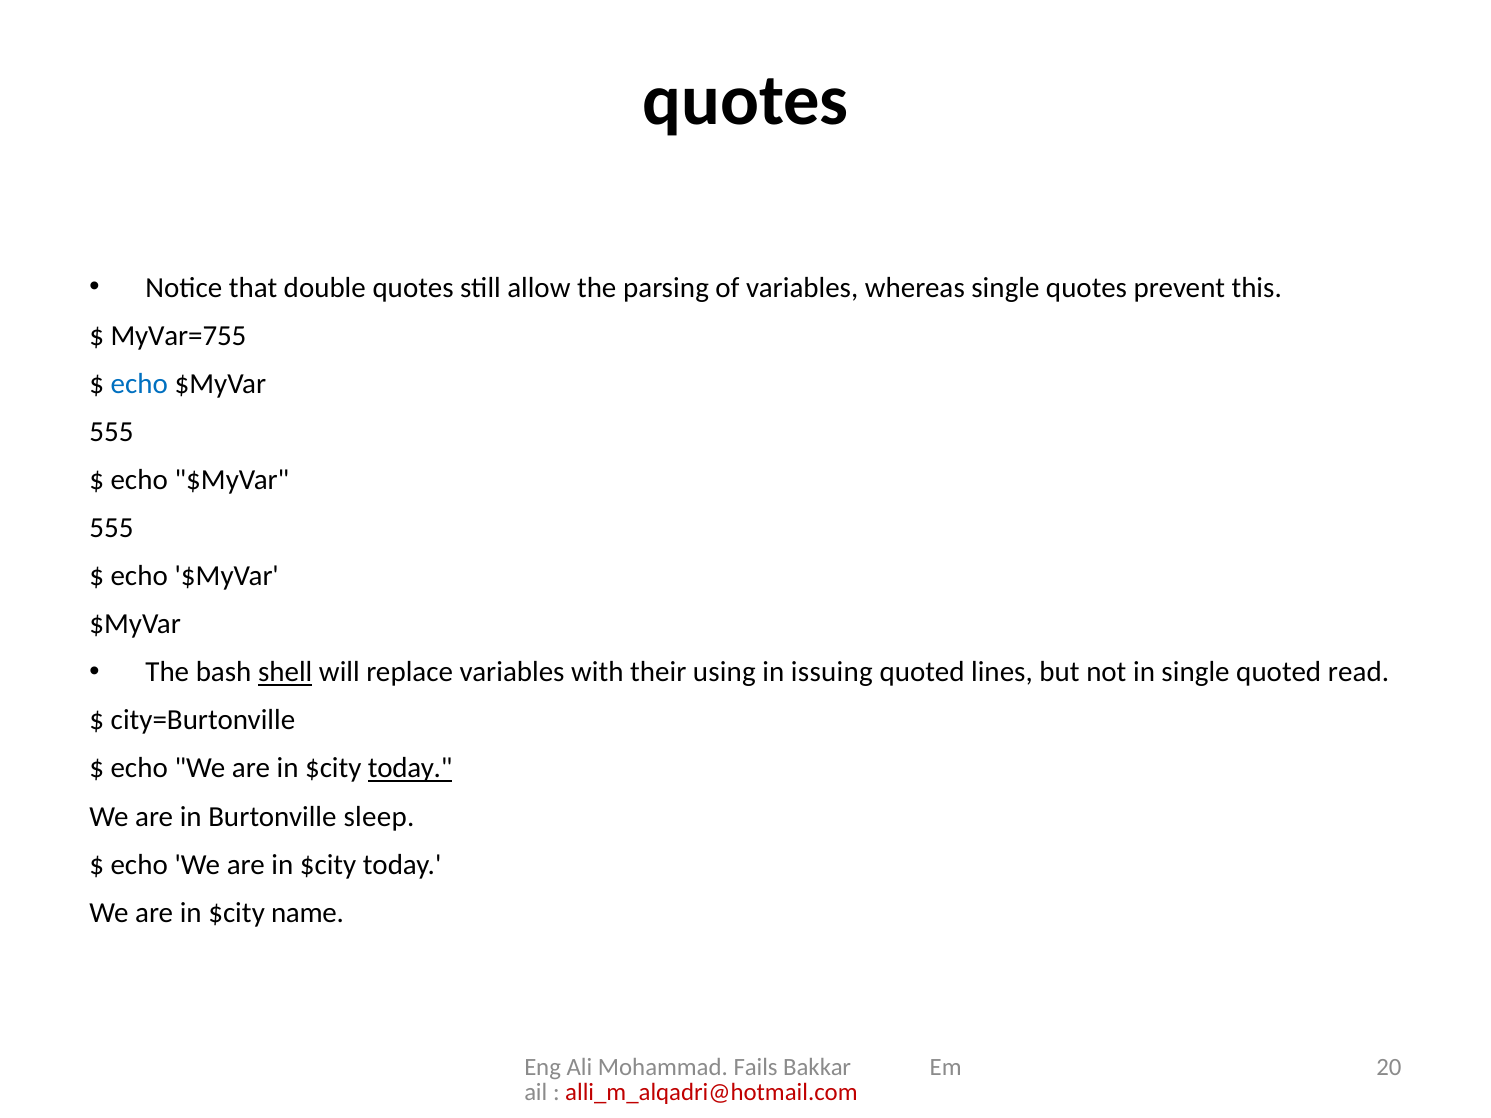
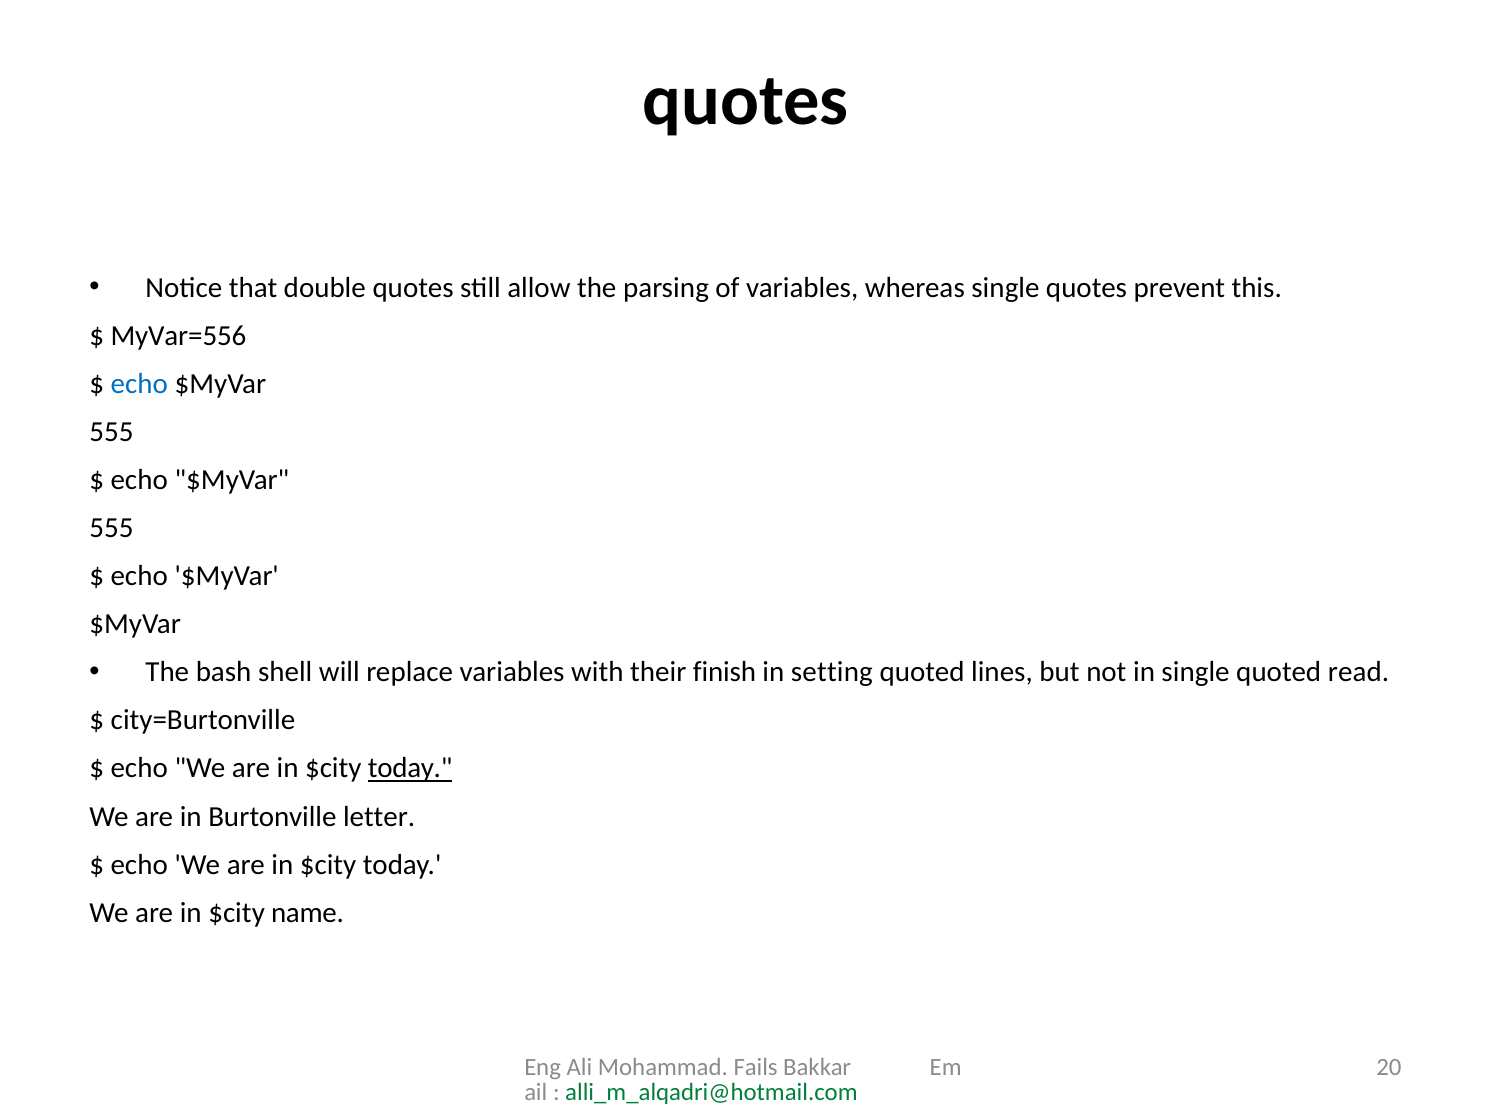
MyVar=755: MyVar=755 -> MyVar=556
shell underline: present -> none
using: using -> finish
issuing: issuing -> setting
sleep: sleep -> letter
alli_m_alqadri@hotmail.com colour: red -> green
